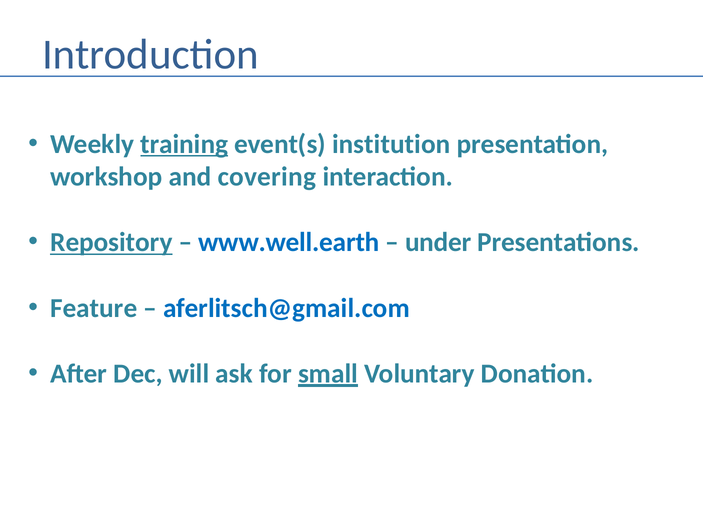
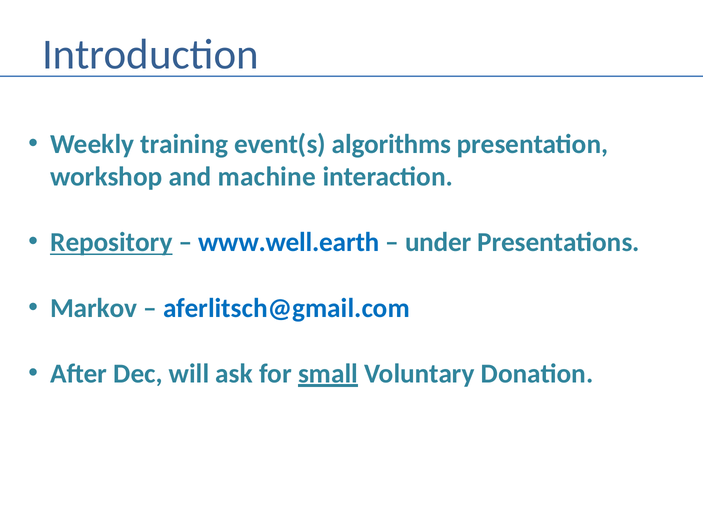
training underline: present -> none
institution: institution -> algorithms
covering: covering -> machine
Feature: Feature -> Markov
